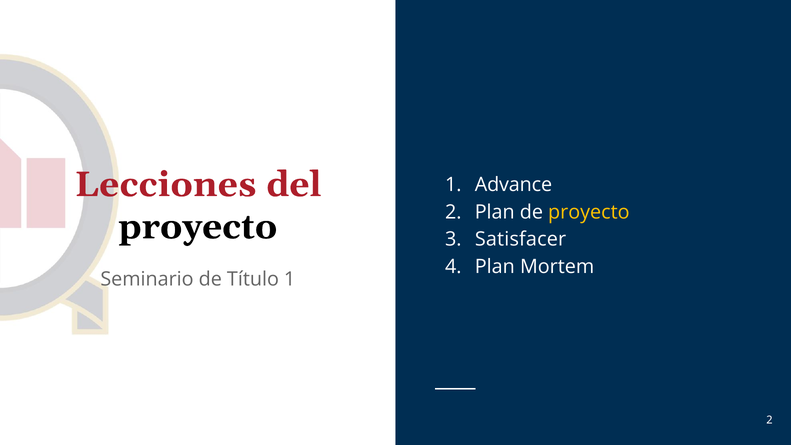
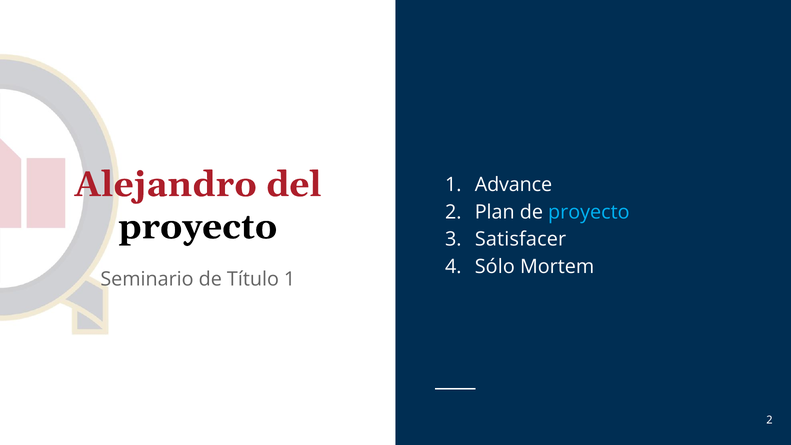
Lecciones: Lecciones -> Alejandro
proyecto at (589, 212) colour: yellow -> light blue
Plan at (495, 267): Plan -> Sólo
